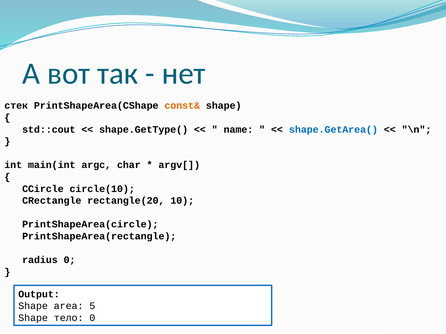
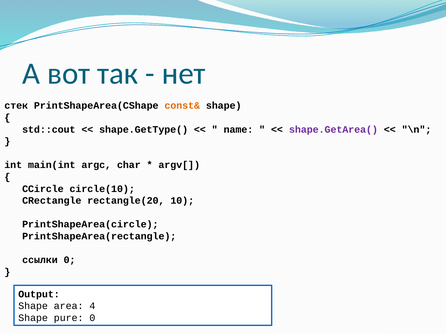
shape.GetArea( colour: blue -> purple
radius: radius -> ссылки
5: 5 -> 4
тело: тело -> pure
